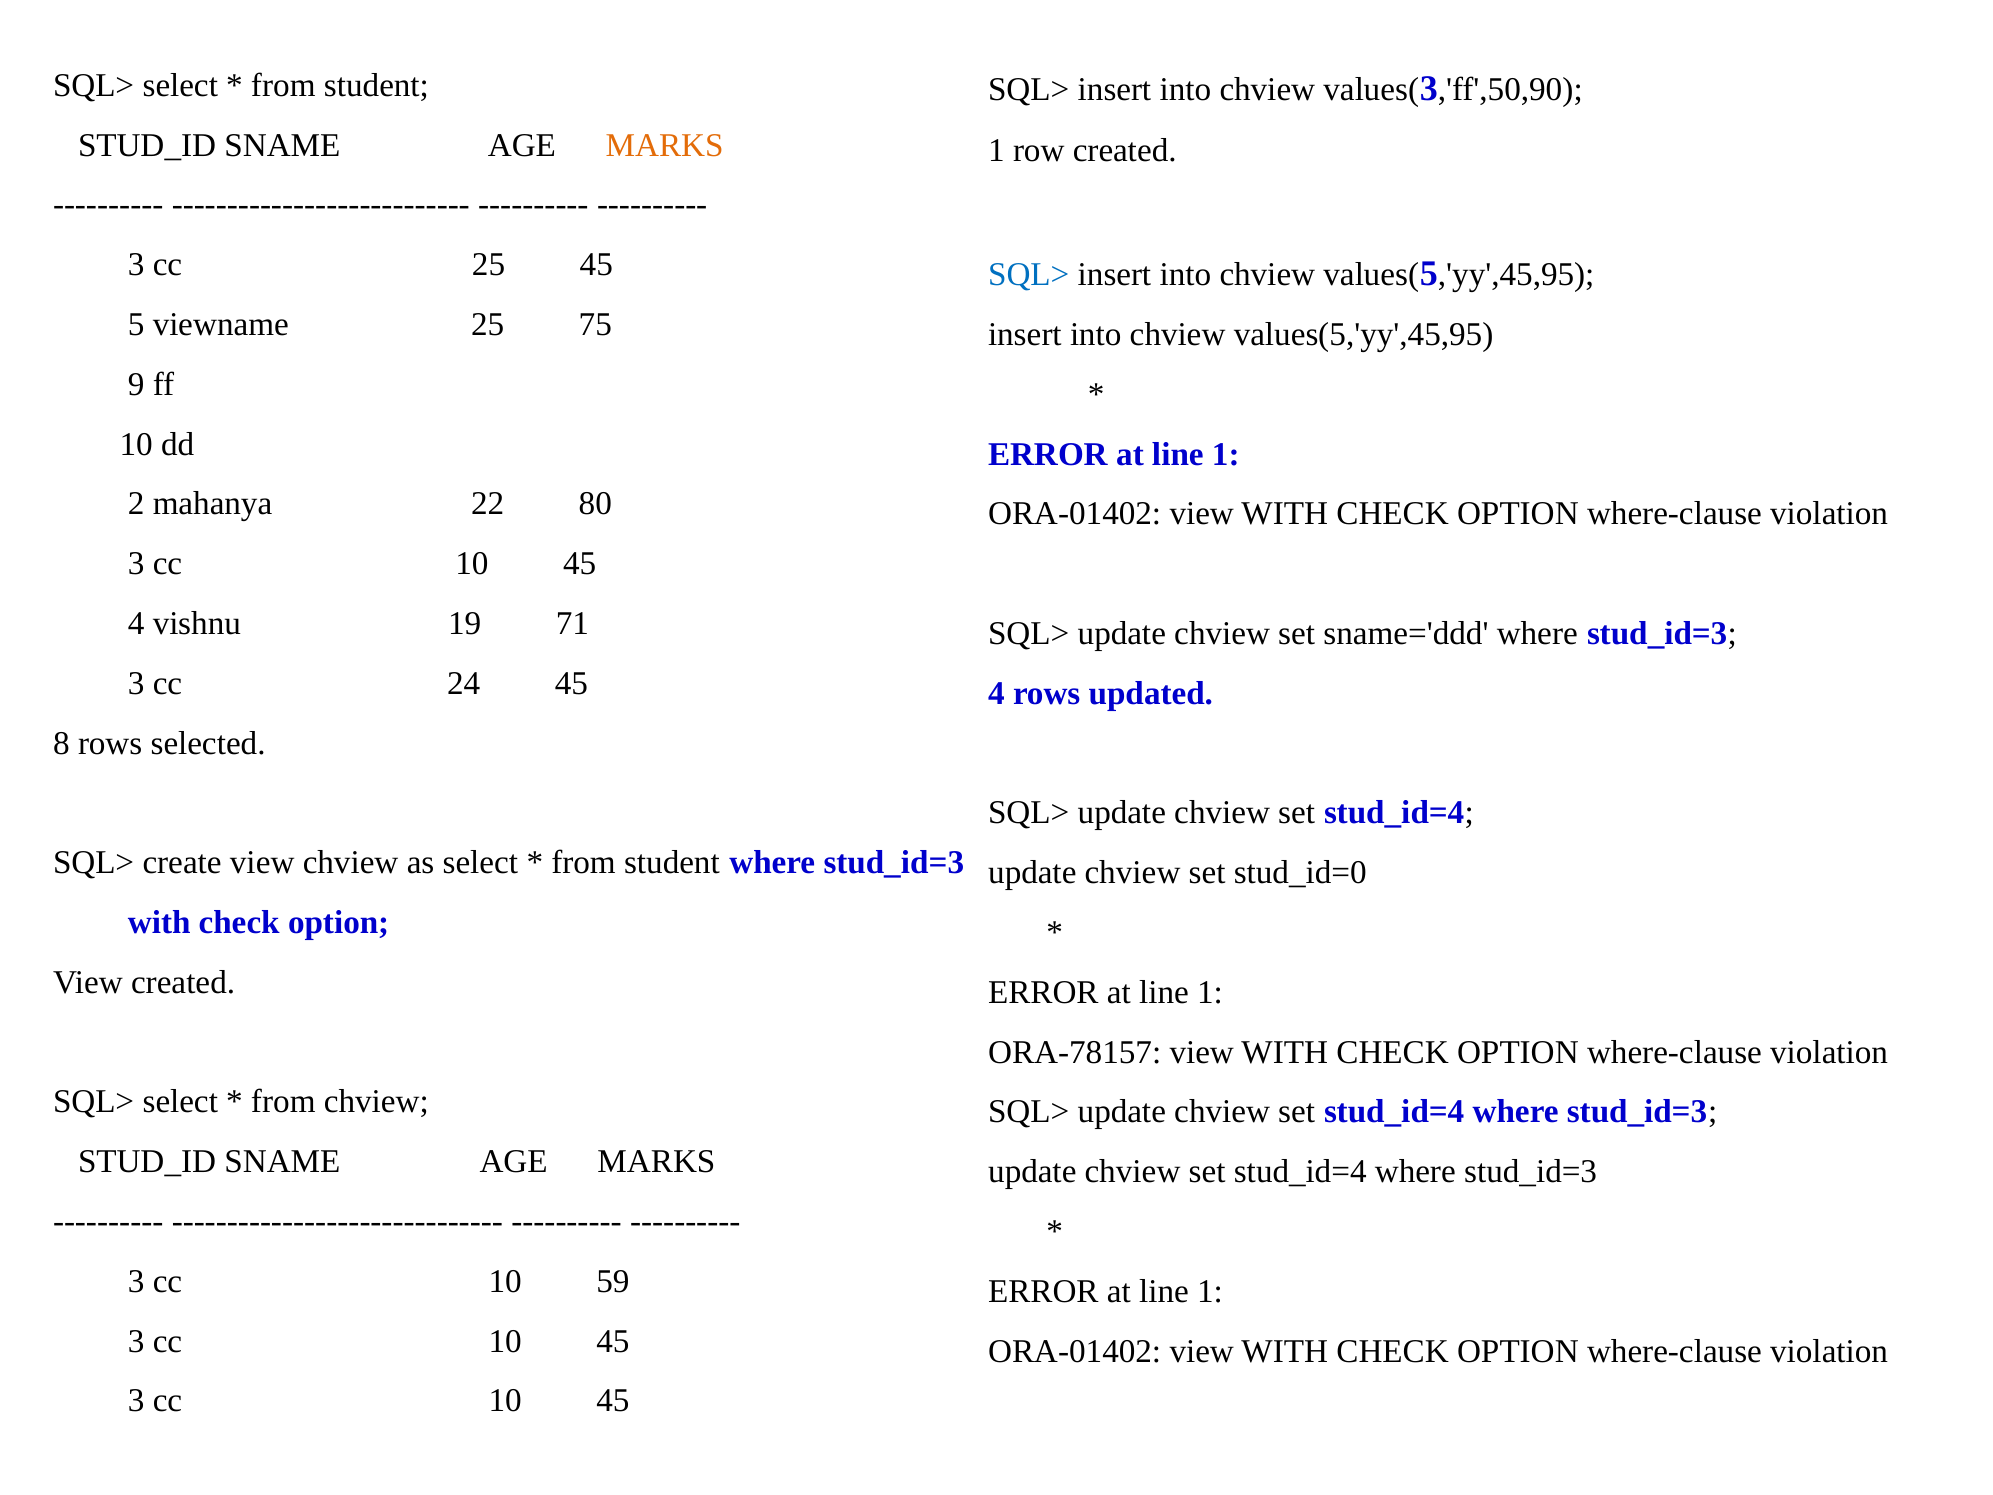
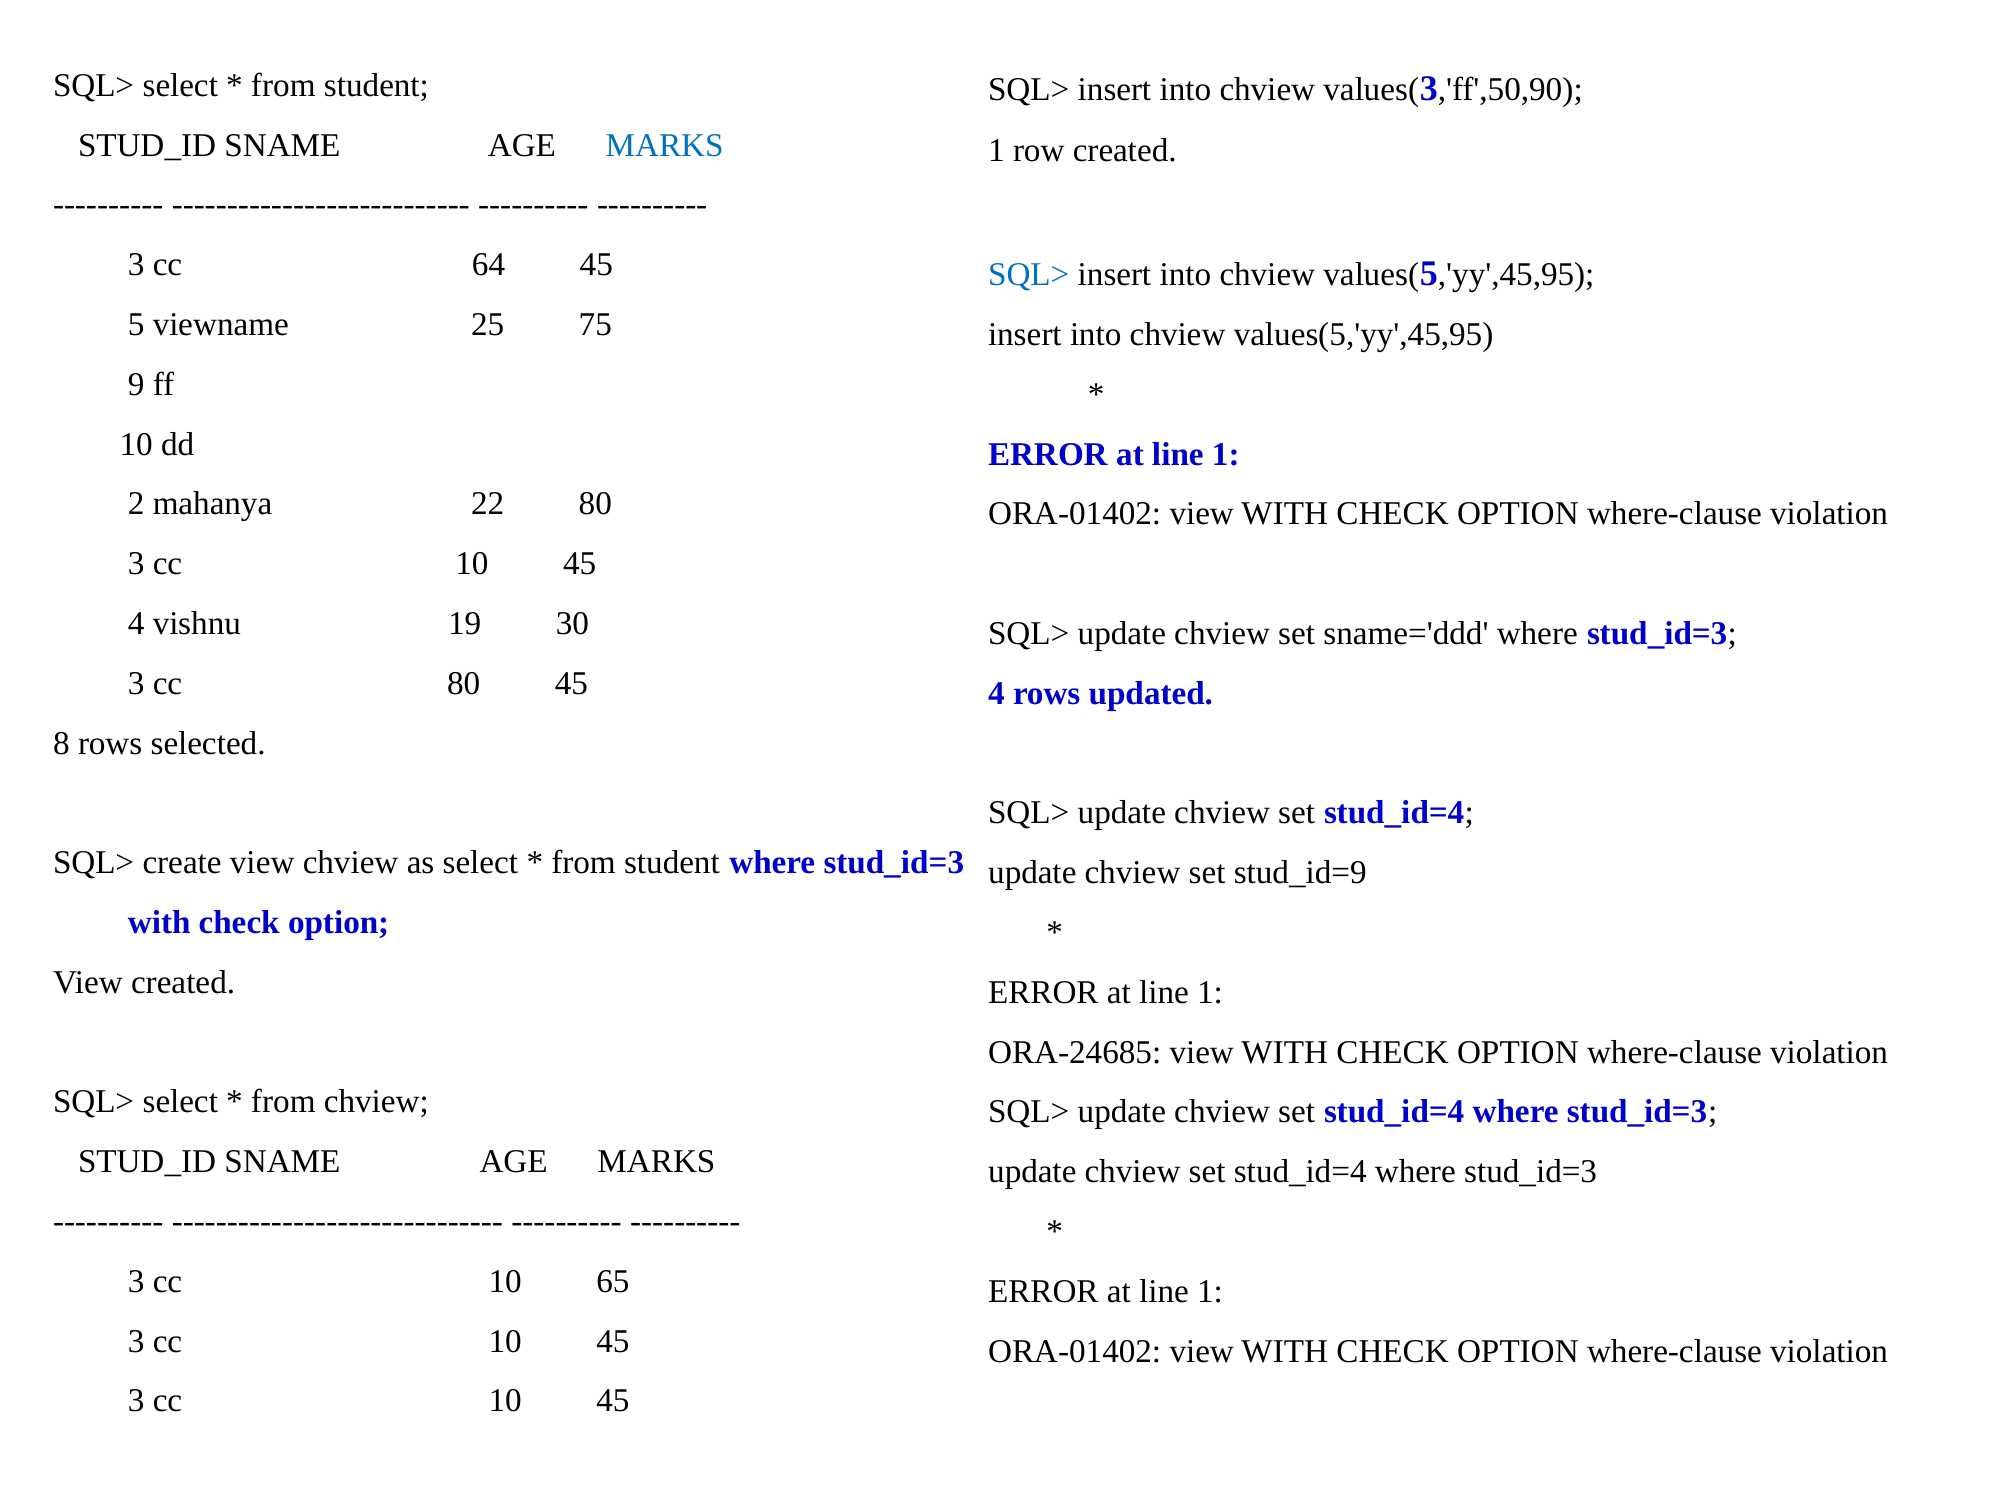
MARKS at (665, 145) colour: orange -> blue
cc 25: 25 -> 64
71: 71 -> 30
cc 24: 24 -> 80
stud_id=0: stud_id=0 -> stud_id=9
ORA-78157: ORA-78157 -> ORA-24685
59: 59 -> 65
